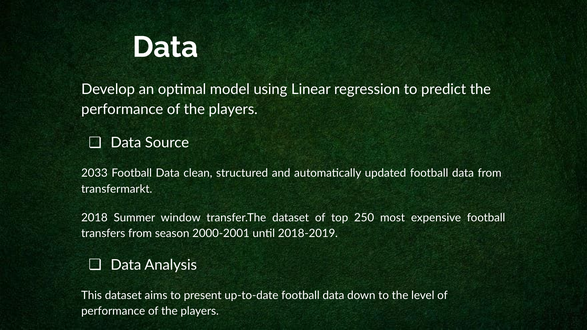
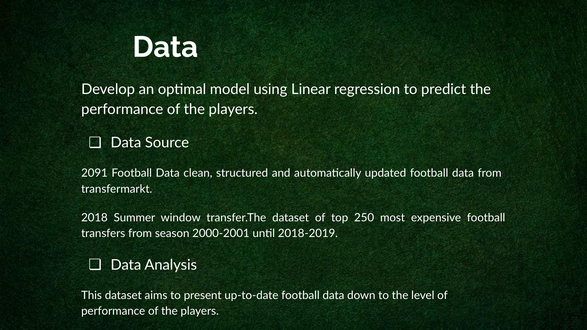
2033: 2033 -> 2091
